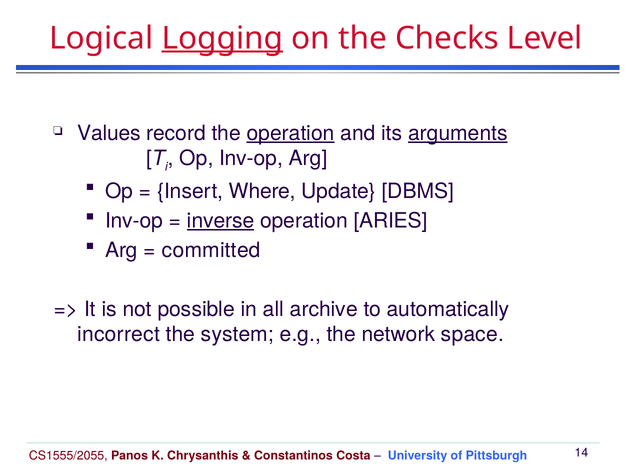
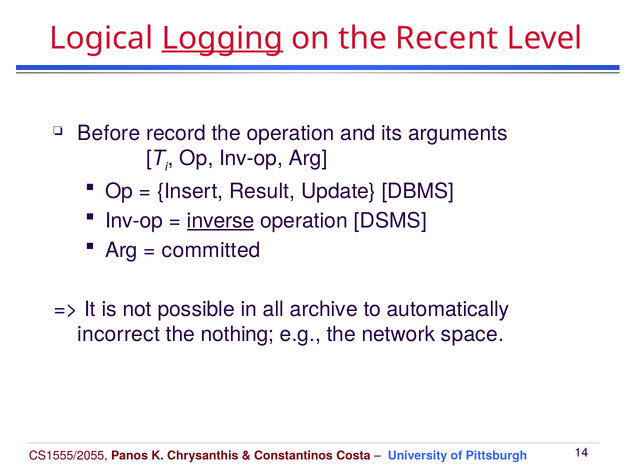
Checks: Checks -> Recent
Values: Values -> Before
operation at (291, 133) underline: present -> none
arguments underline: present -> none
Where: Where -> Result
ARIES: ARIES -> DSMS
system: system -> nothing
